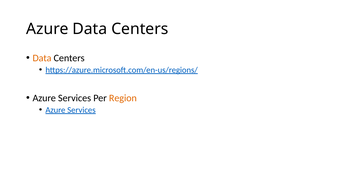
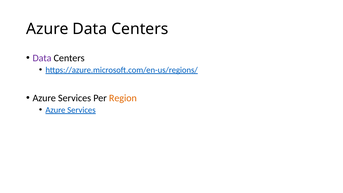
Data at (42, 58) colour: orange -> purple
